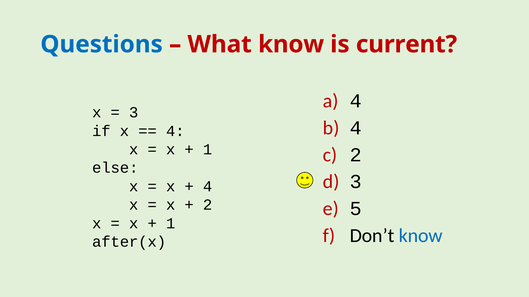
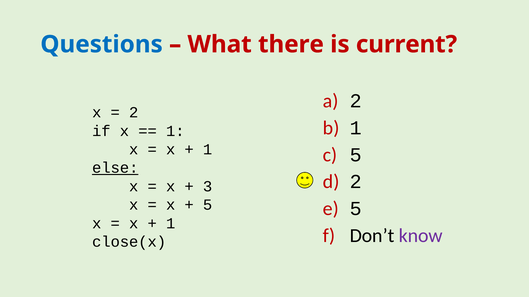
What know: know -> there
4 at (356, 101): 4 -> 2
3 at (134, 113): 3 -> 2
4 at (356, 128): 4 -> 1
4 at (175, 131): 4 -> 1
2 at (356, 155): 2 -> 5
else underline: none -> present
3 at (356, 182): 3 -> 2
4 at (208, 187): 4 -> 3
2 at (208, 205): 2 -> 5
know at (421, 236) colour: blue -> purple
after(x: after(x -> close(x
